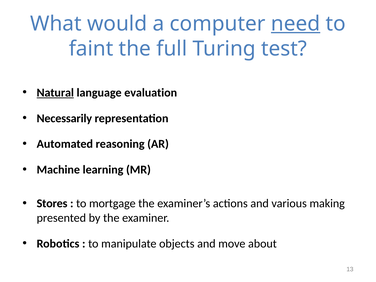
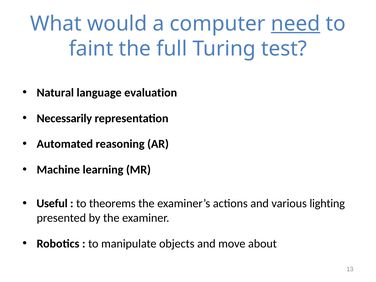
Natural underline: present -> none
Stores: Stores -> Useful
mortgage: mortgage -> theorems
making: making -> lighting
